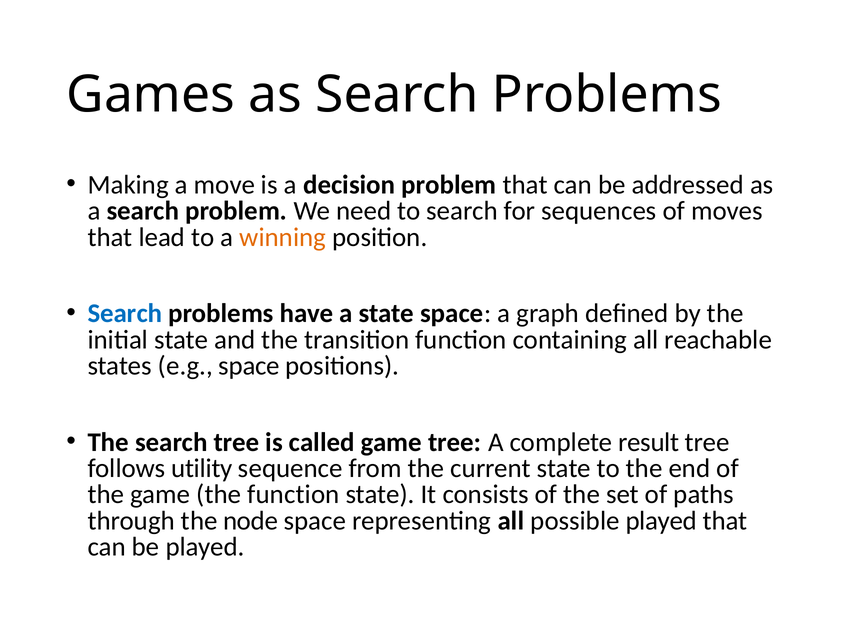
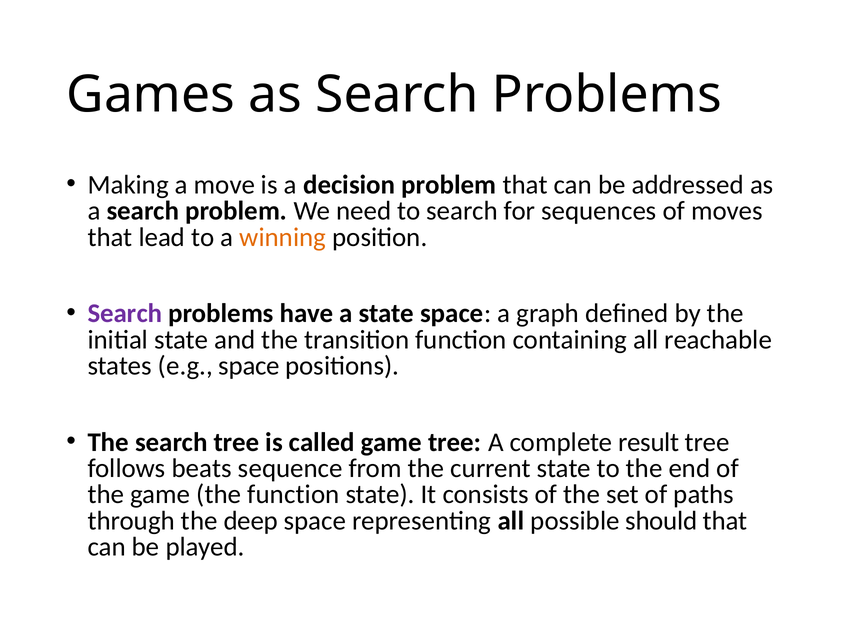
Search at (125, 313) colour: blue -> purple
utility: utility -> beats
node: node -> deep
possible played: played -> should
